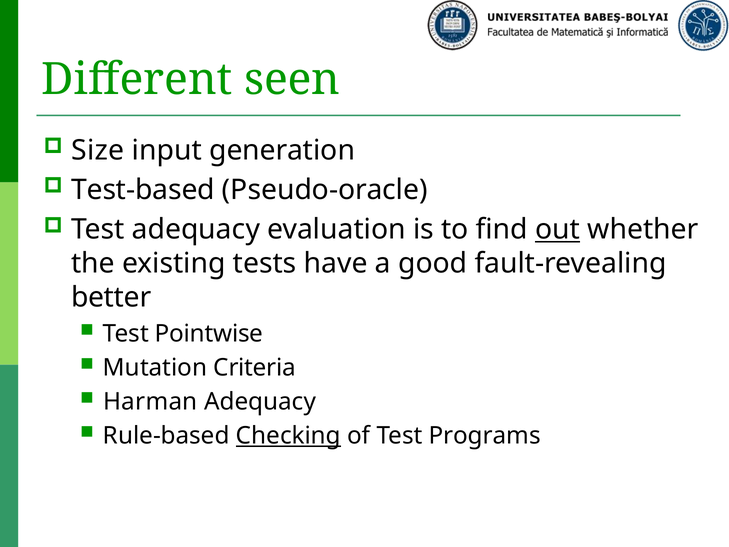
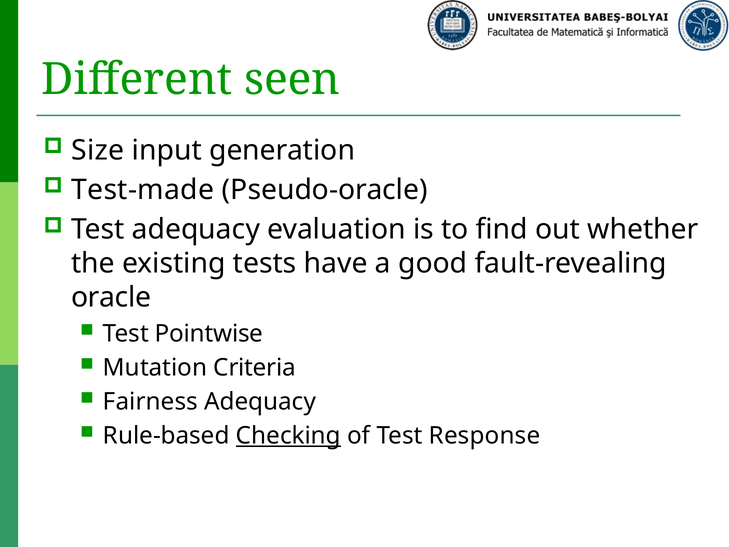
Test-based: Test-based -> Test-made
out underline: present -> none
better: better -> oracle
Harman: Harman -> Fairness
Programs: Programs -> Response
